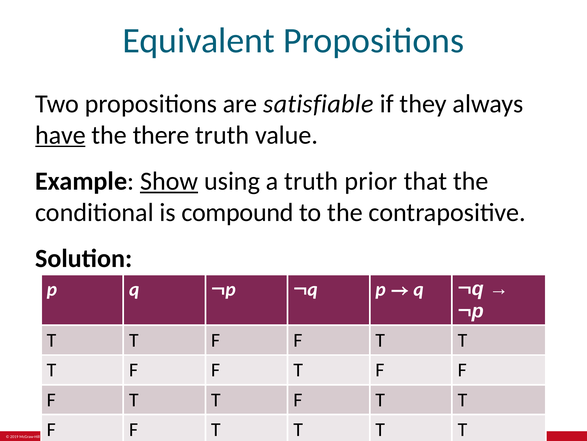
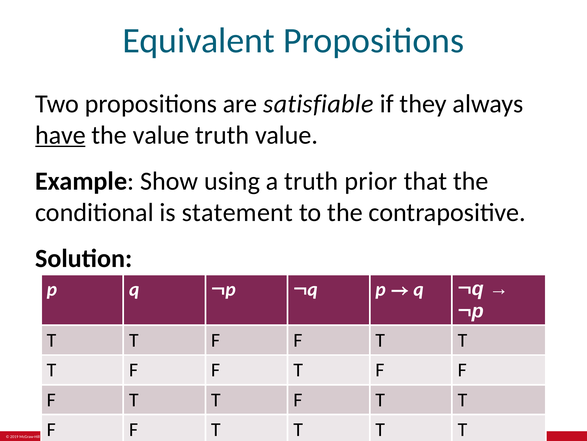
the there: there -> value
Show underline: present -> none
compound: compound -> statement
